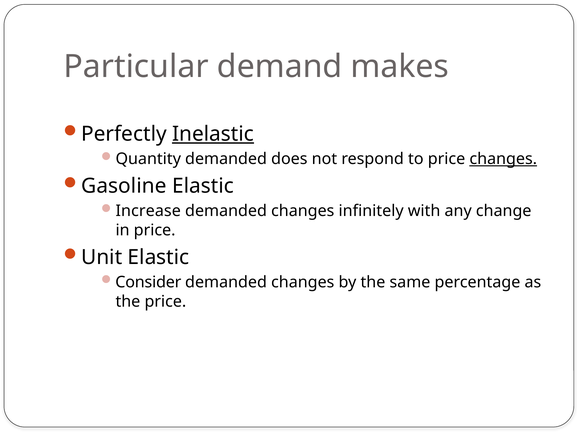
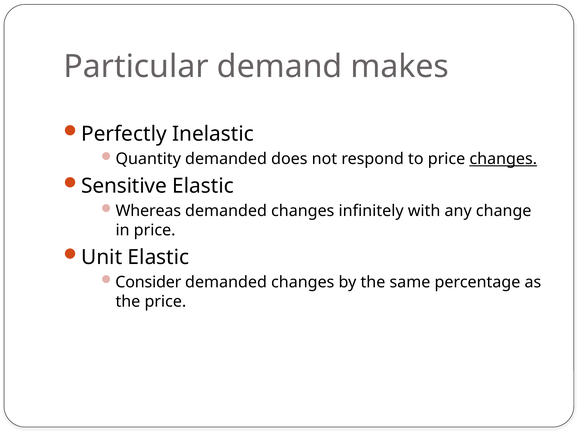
Inelastic underline: present -> none
Gasoline: Gasoline -> Sensitive
Increase: Increase -> Whereas
